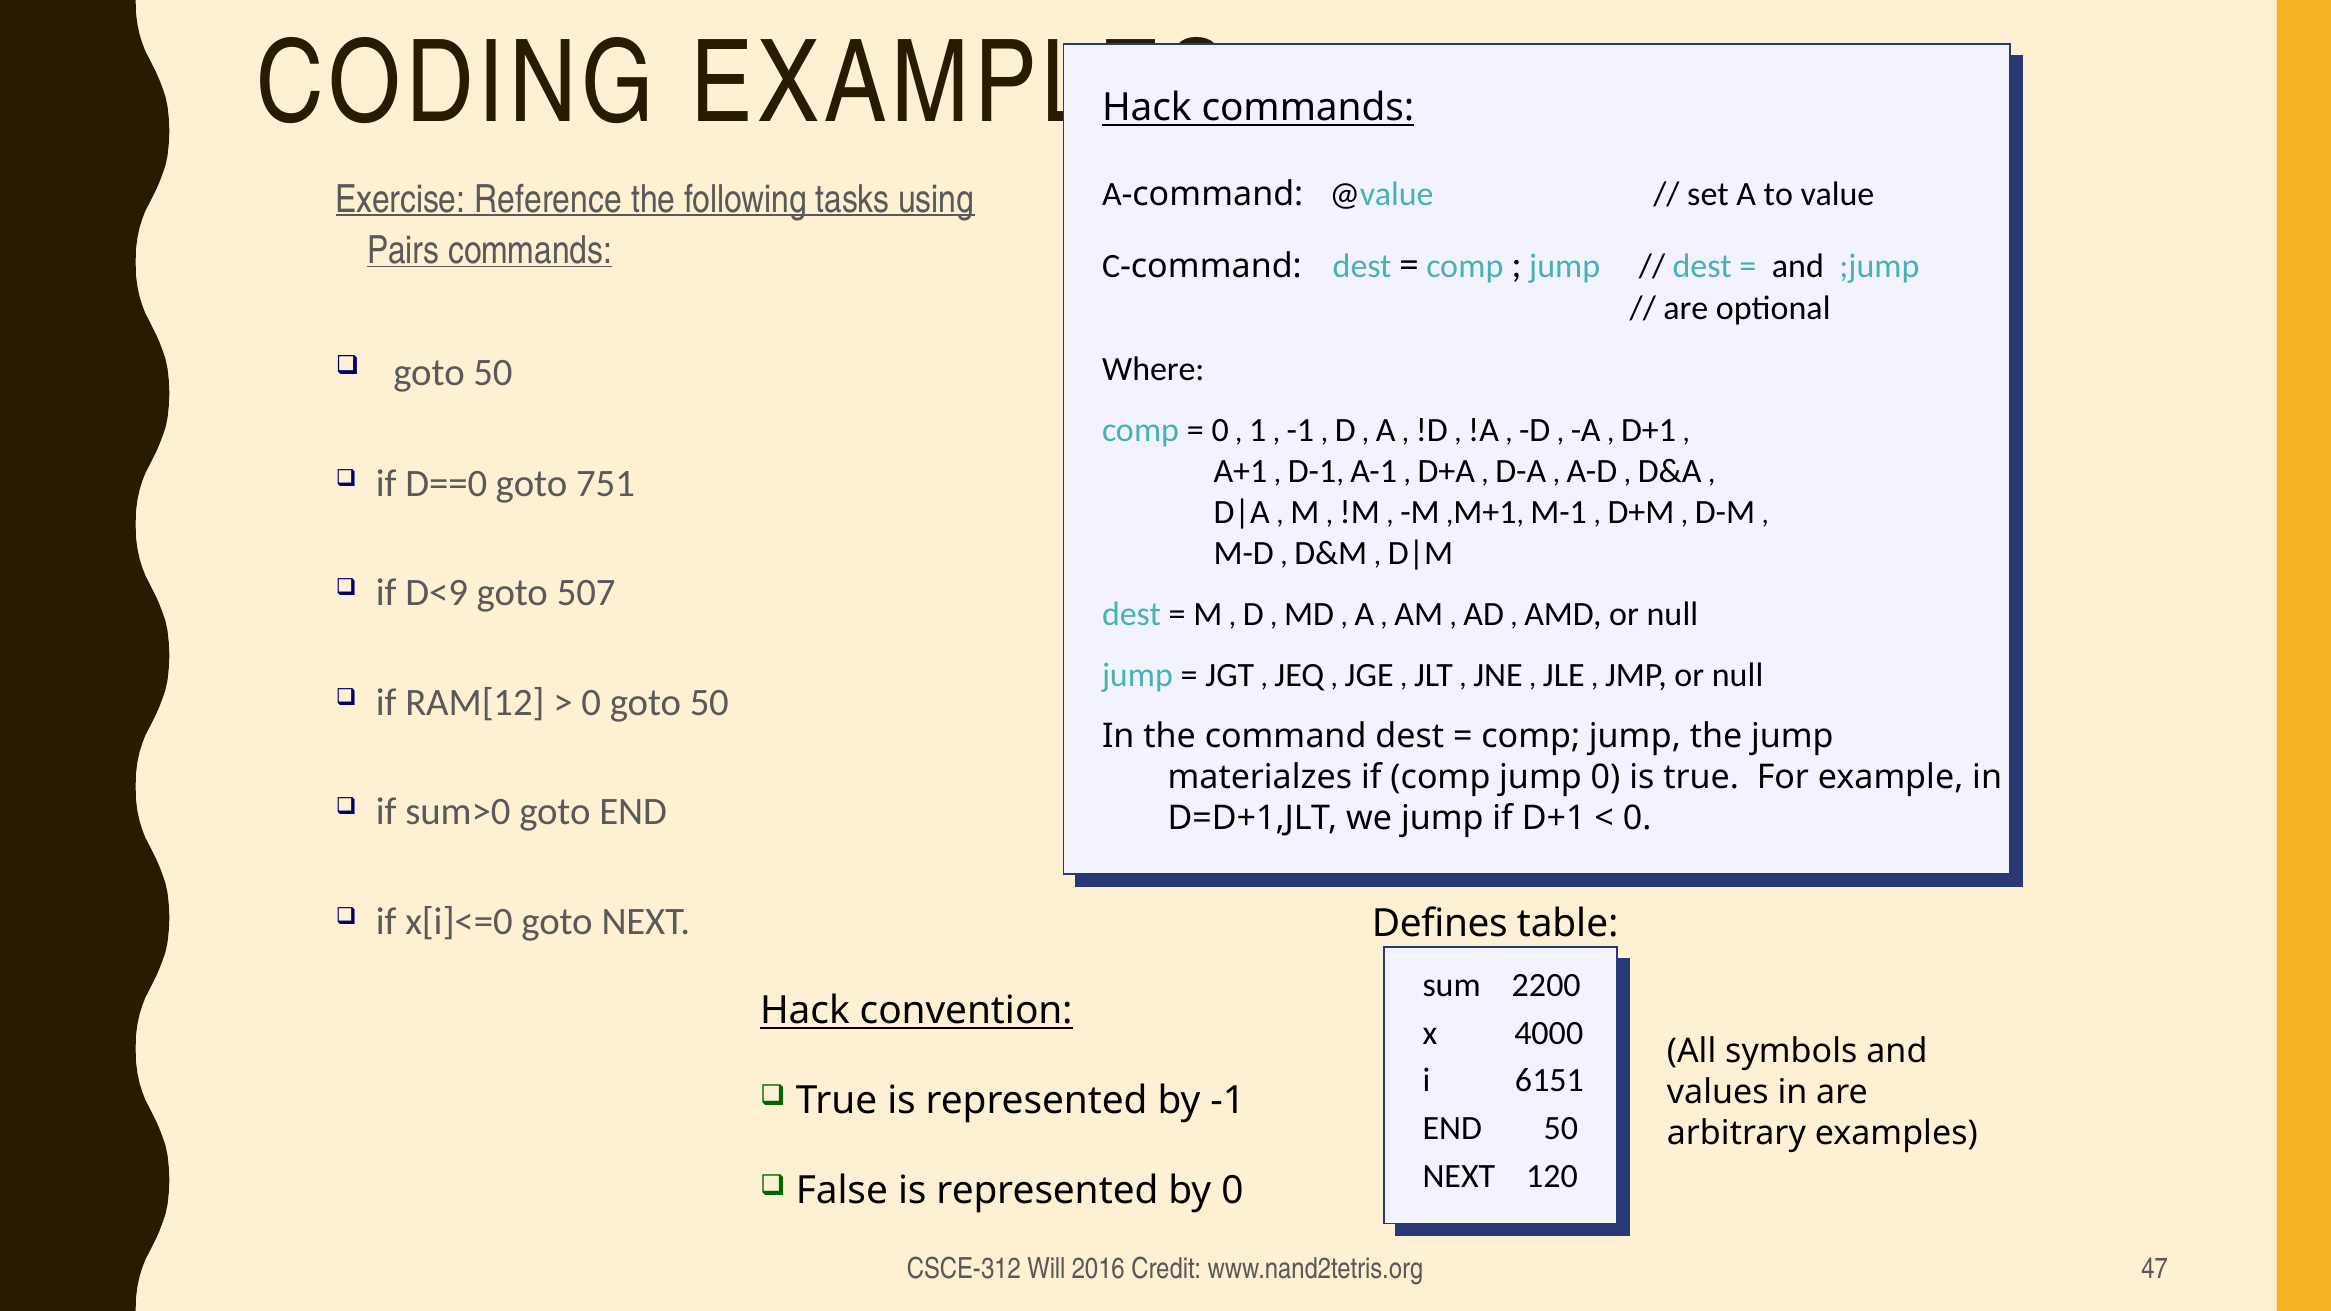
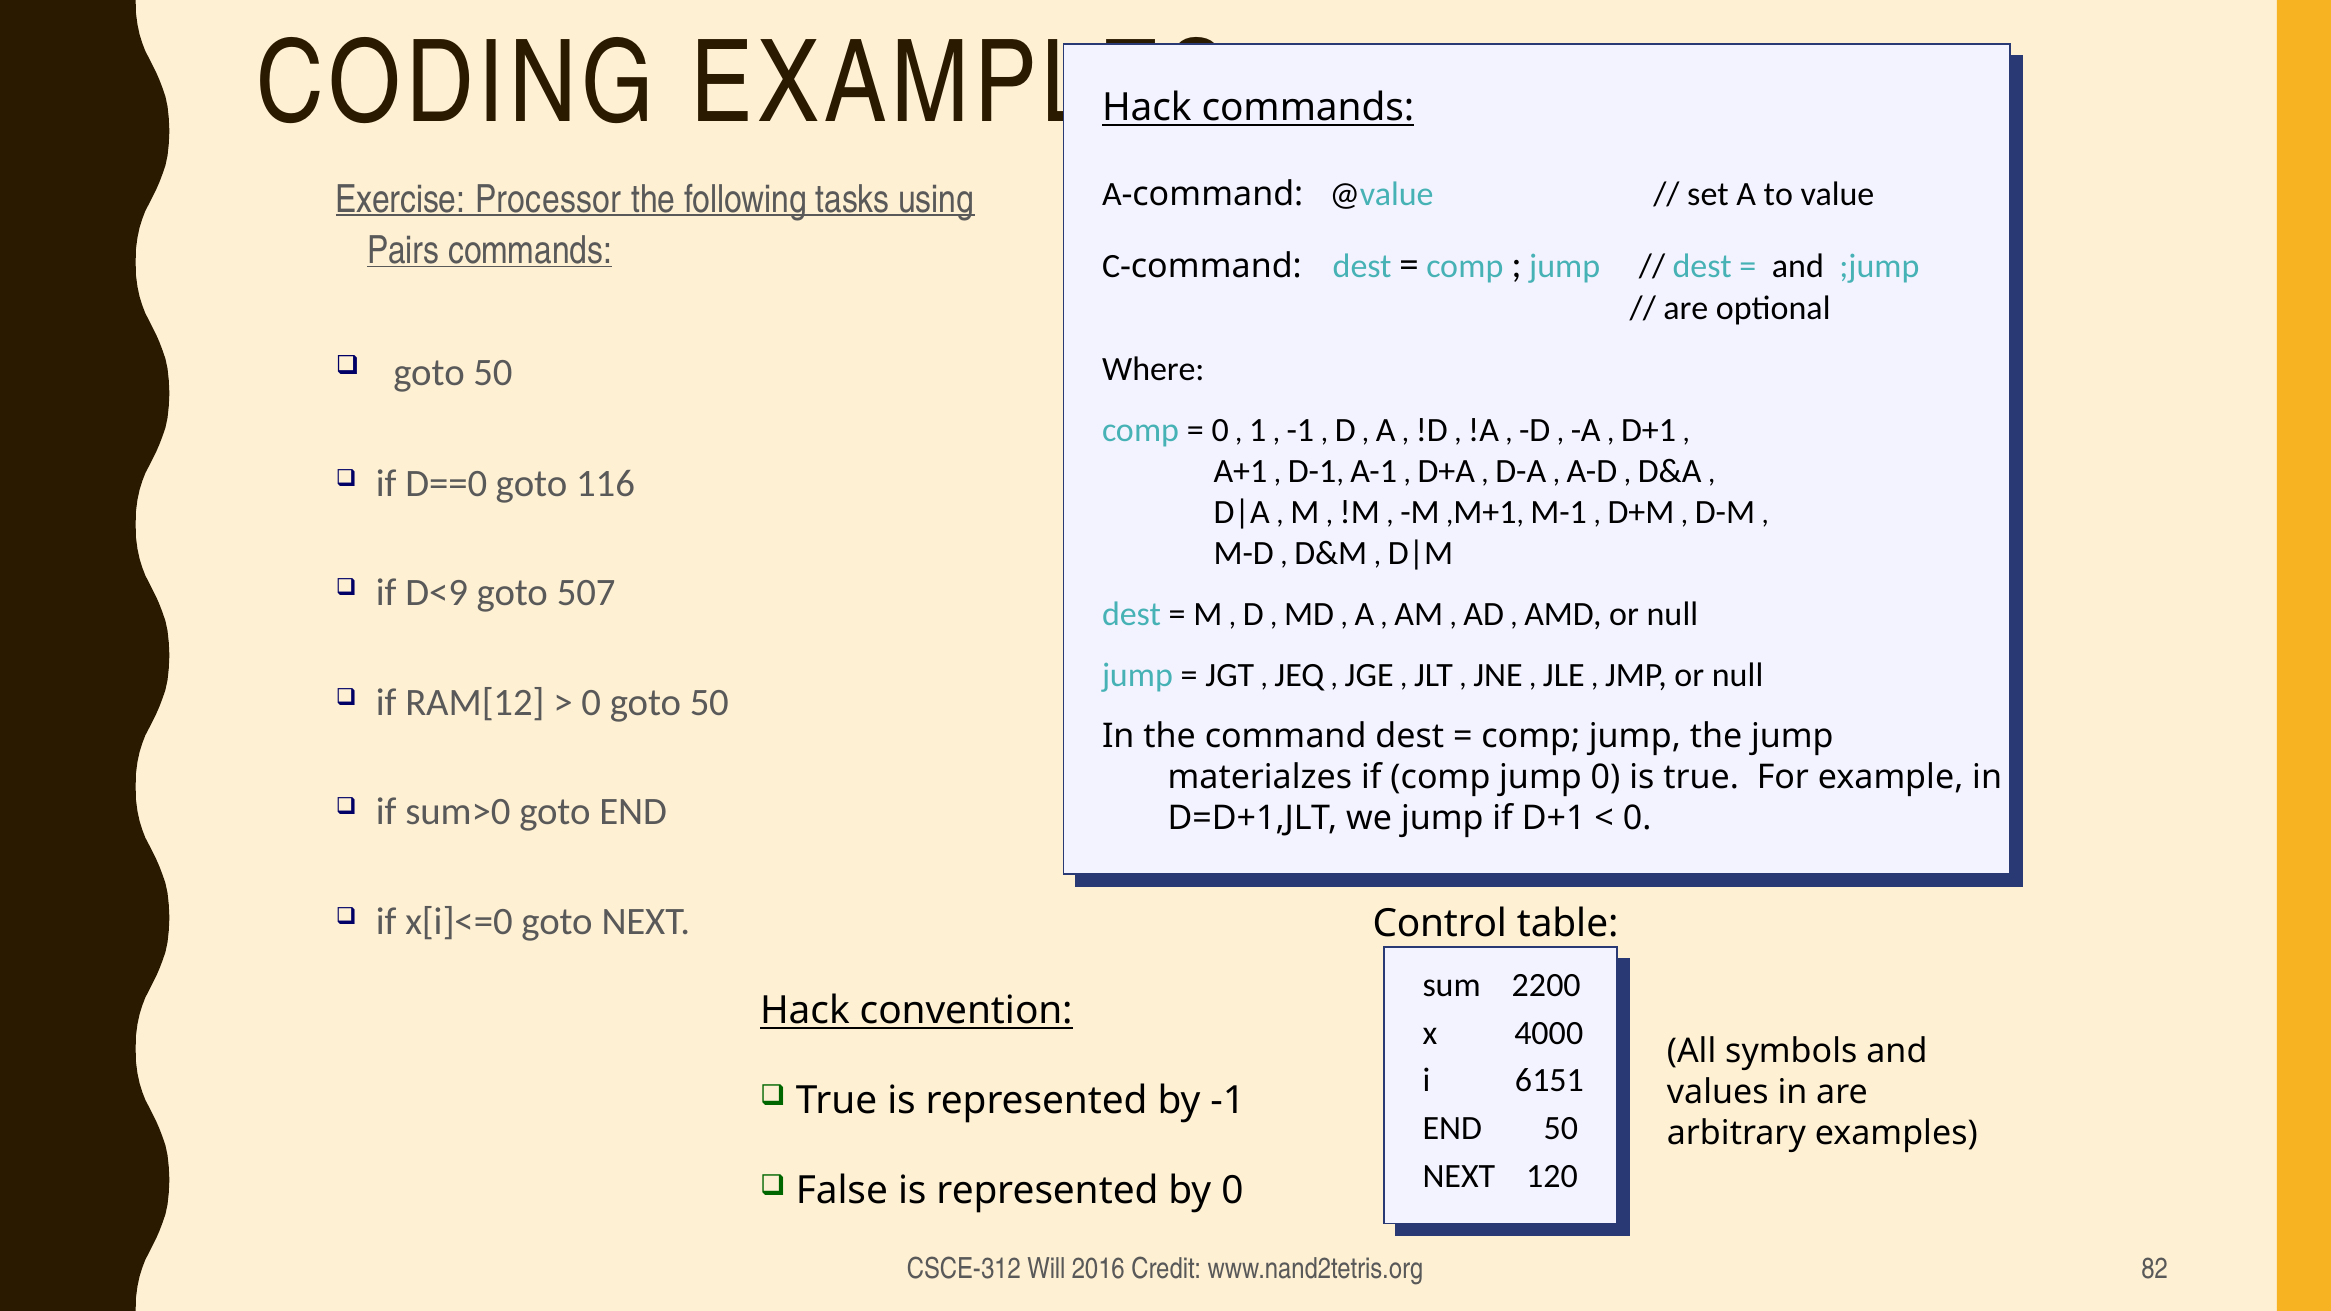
Reference: Reference -> Processor
751: 751 -> 116
Defines: Defines -> Control
47: 47 -> 82
